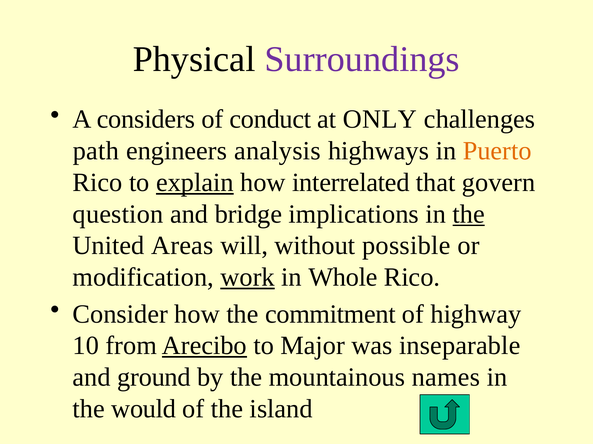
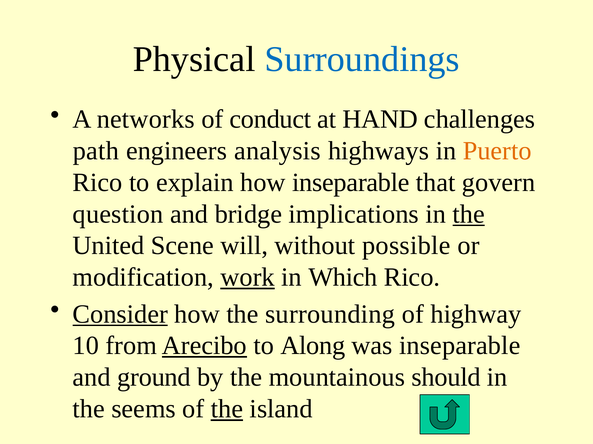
Surroundings colour: purple -> blue
considers: considers -> networks
ONLY: ONLY -> HAND
explain underline: present -> none
how interrelated: interrelated -> inseparable
Areas: Areas -> Scene
Whole: Whole -> Which
Consider underline: none -> present
commitment: commitment -> surrounding
Major: Major -> Along
names: names -> should
would: would -> seems
the at (227, 409) underline: none -> present
